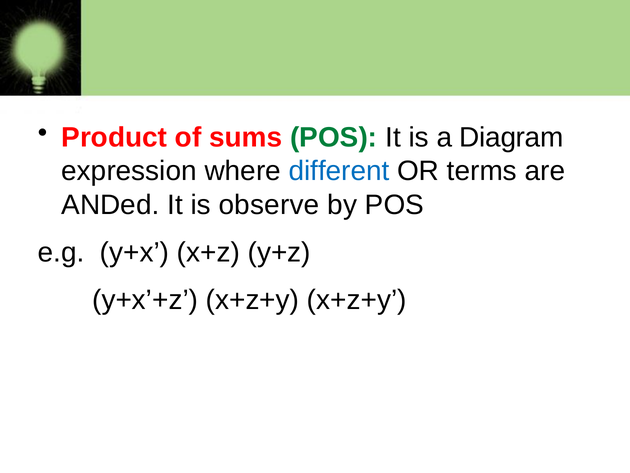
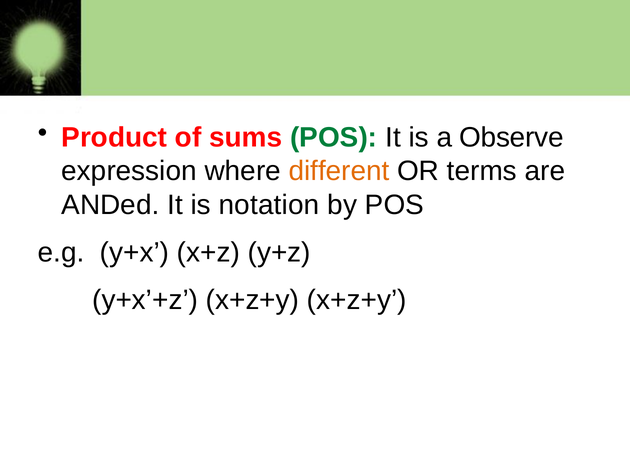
Diagram: Diagram -> Observe
different colour: blue -> orange
observe: observe -> notation
